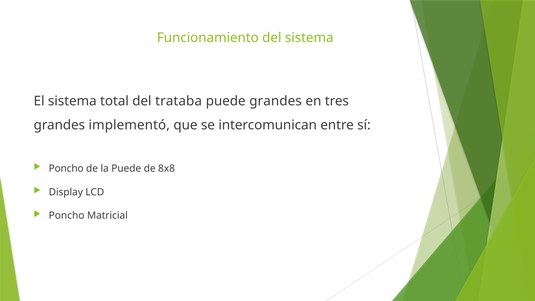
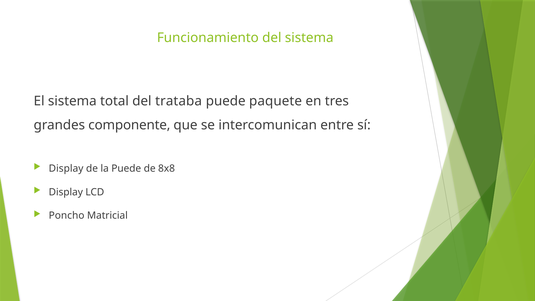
puede grandes: grandes -> paquete
implementó: implementó -> componente
Poncho at (66, 168): Poncho -> Display
